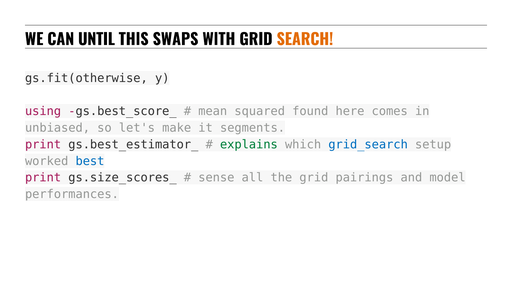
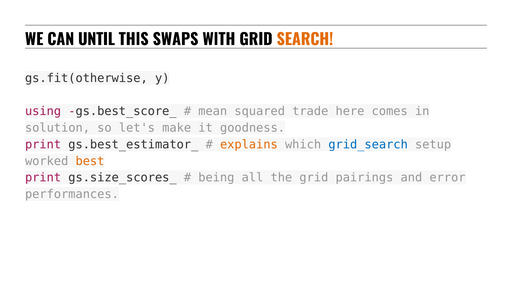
found: found -> trade
unbiased: unbiased -> solution
segments: segments -> goodness
explains colour: green -> orange
best colour: blue -> orange
sense: sense -> being
model: model -> error
